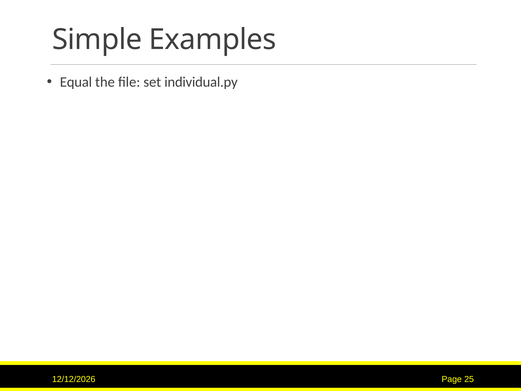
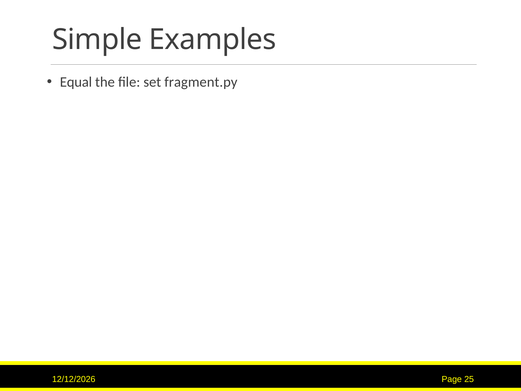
individual.py: individual.py -> fragment.py
